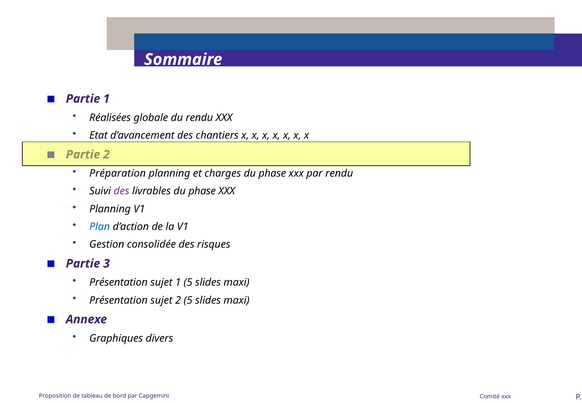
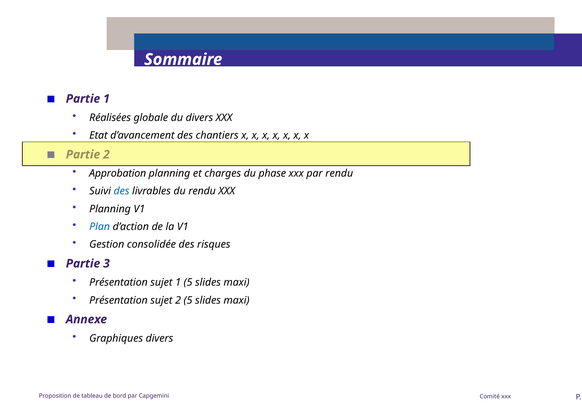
du rendu: rendu -> divers
Préparation: Préparation -> Approbation
des at (122, 191) colour: purple -> blue
livrables du phase: phase -> rendu
